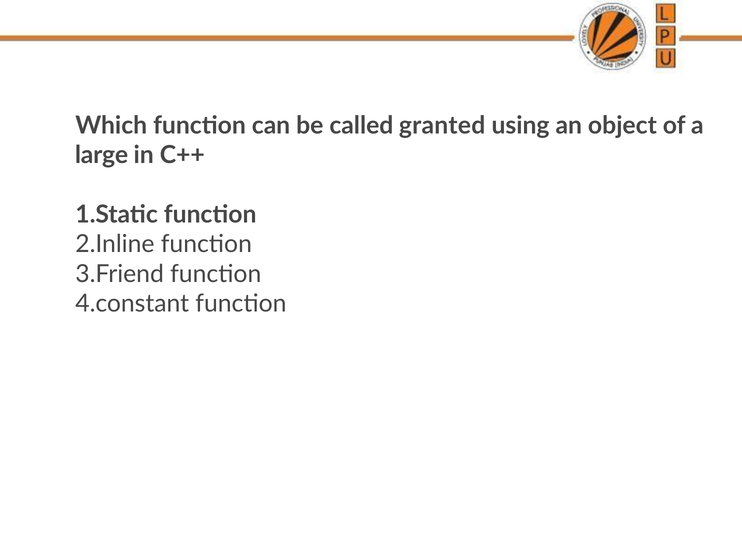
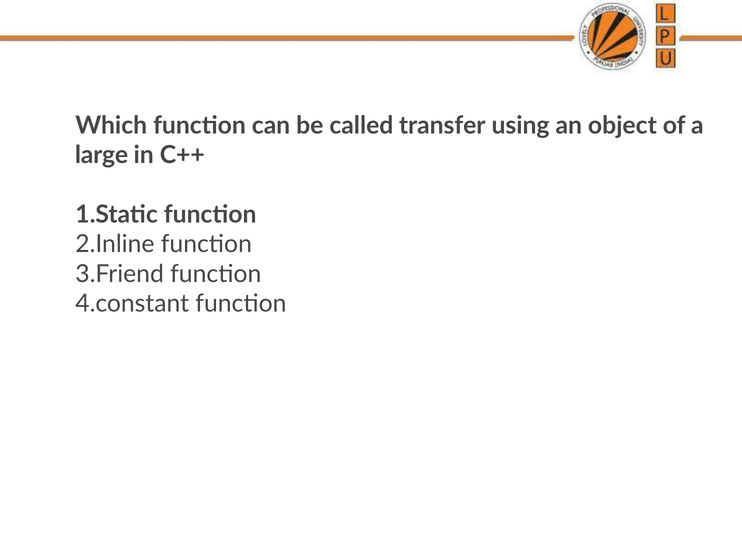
granted: granted -> transfer
